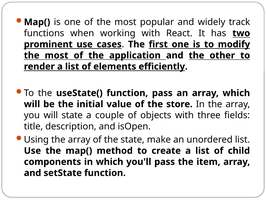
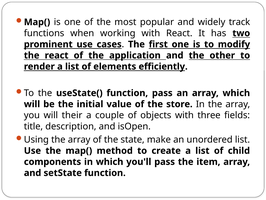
most at (57, 55): most -> react
will state: state -> their
